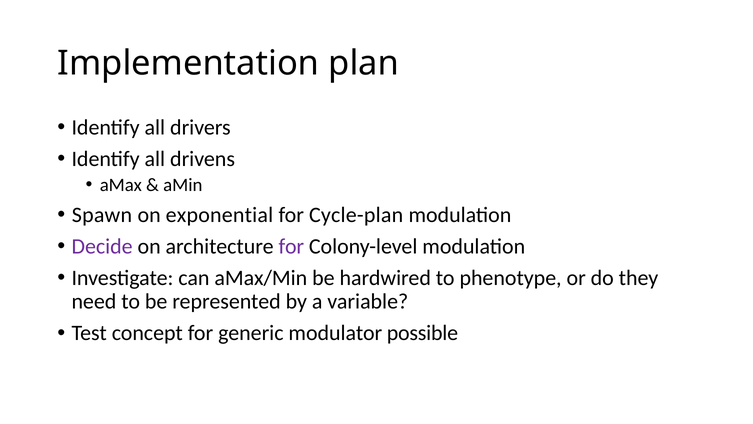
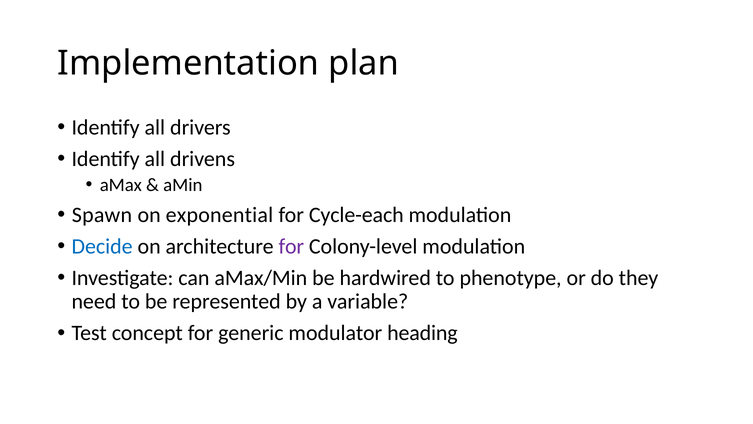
Cycle-plan: Cycle-plan -> Cycle-each
Decide colour: purple -> blue
possible: possible -> heading
